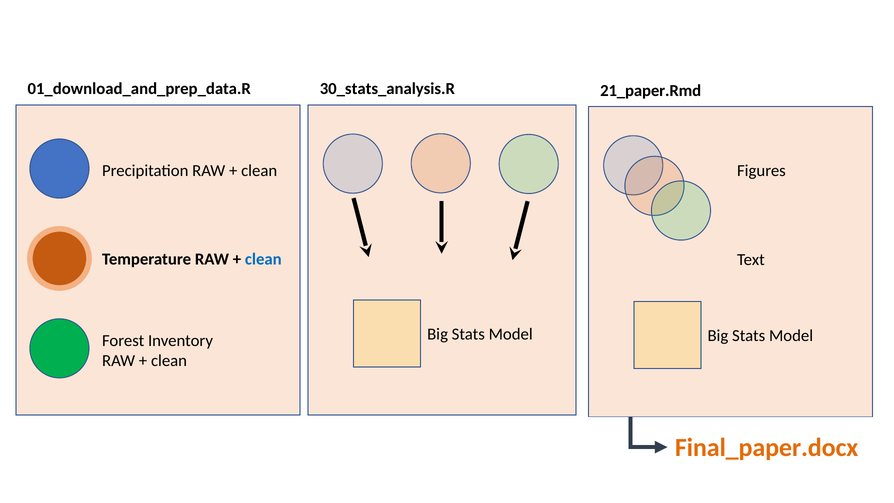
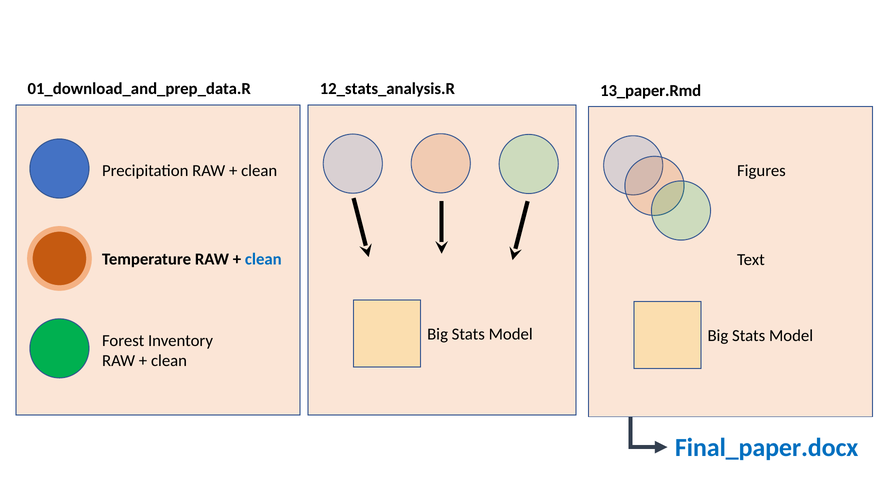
30_stats_analysis.R: 30_stats_analysis.R -> 12_stats_analysis.R
21_paper.Rmd: 21_paper.Rmd -> 13_paper.Rmd
Final_paper.docx colour: orange -> blue
